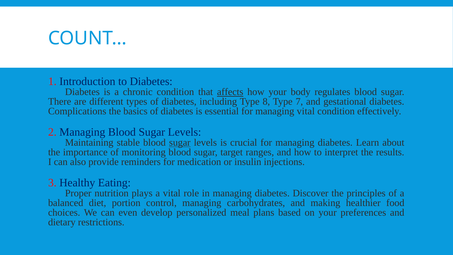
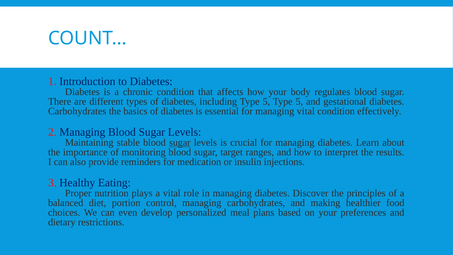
affects underline: present -> none
including Type 8: 8 -> 5
7 at (299, 102): 7 -> 5
Complications at (77, 111): Complications -> Carbohydrates
